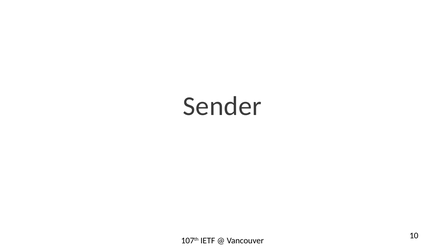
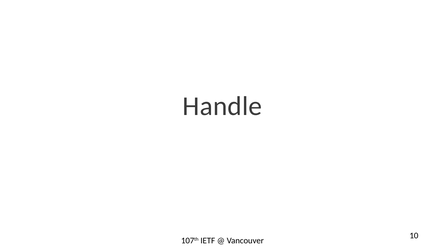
Sender: Sender -> Handle
